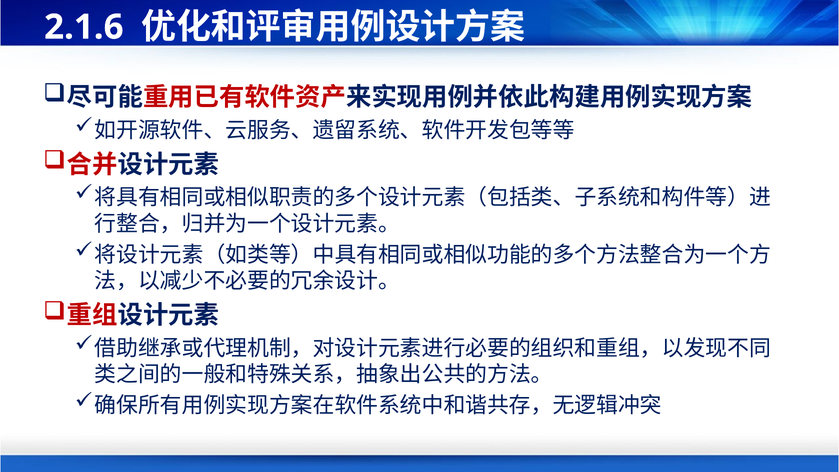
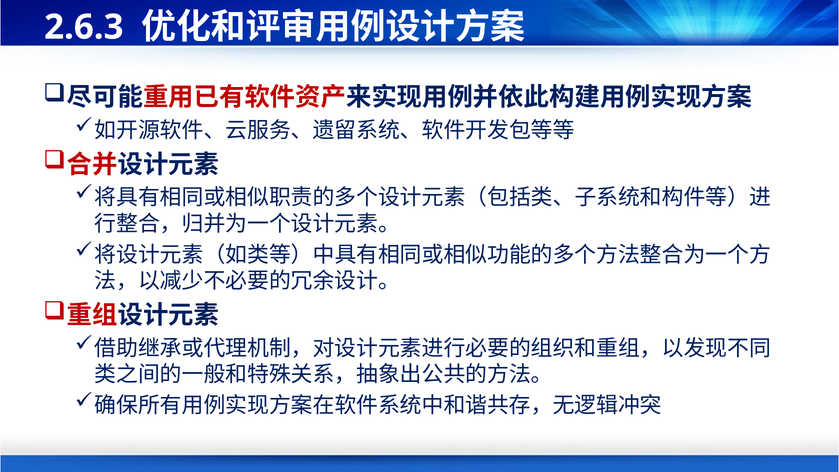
2.1.6: 2.1.6 -> 2.6.3
